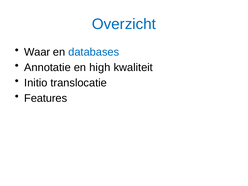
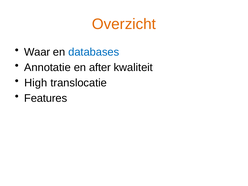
Overzicht colour: blue -> orange
high: high -> after
Initio: Initio -> High
